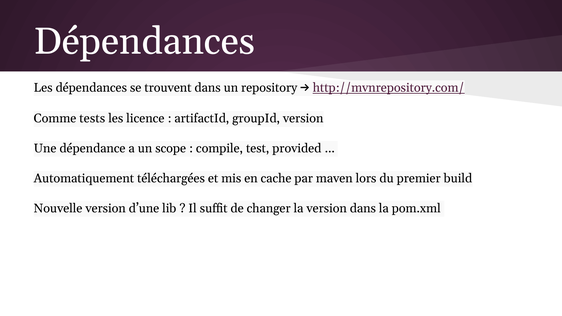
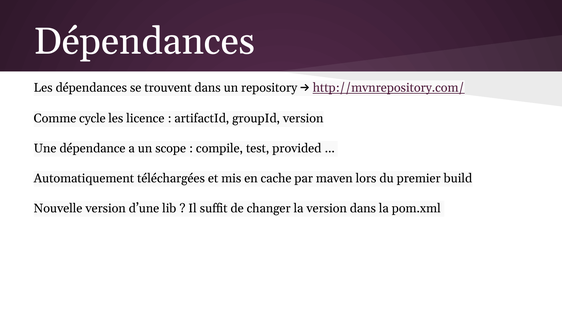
tests: tests -> cycle
